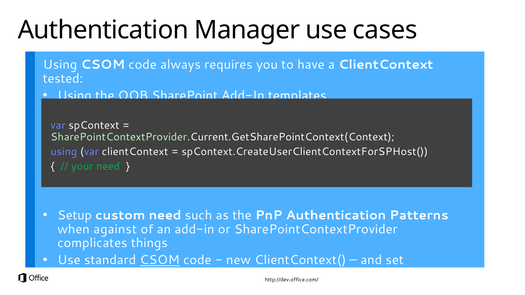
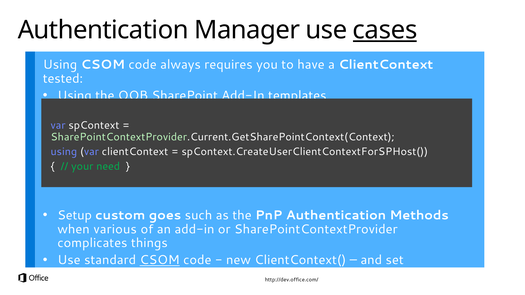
cases underline: none -> present
custom need: need -> goes
Patterns: Patterns -> Methods
against: against -> various
